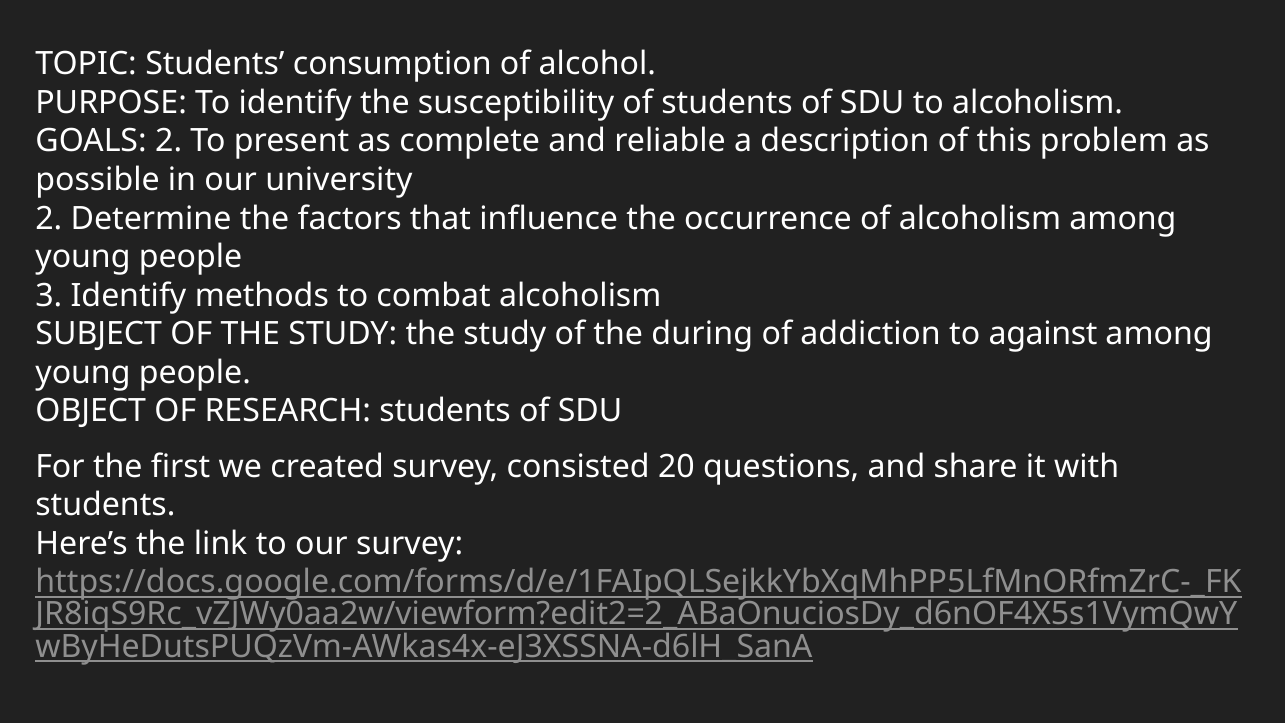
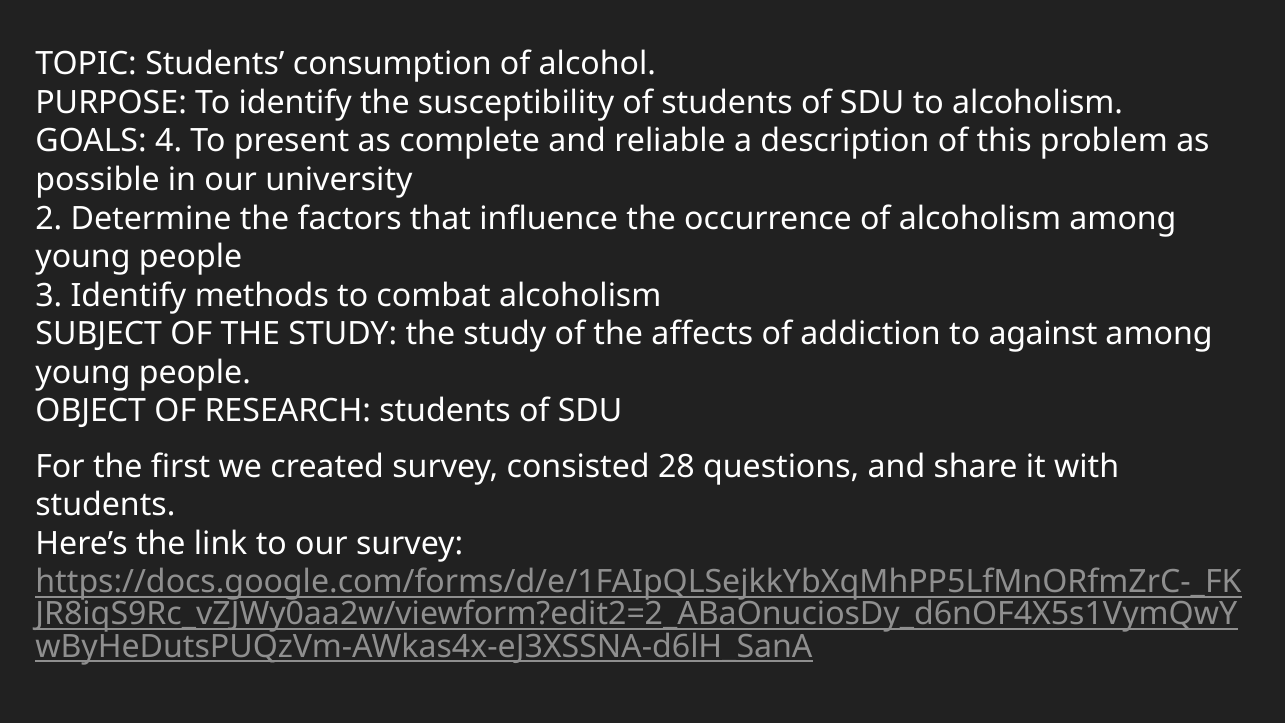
GOALS 2: 2 -> 4
during: during -> affects
20: 20 -> 28
